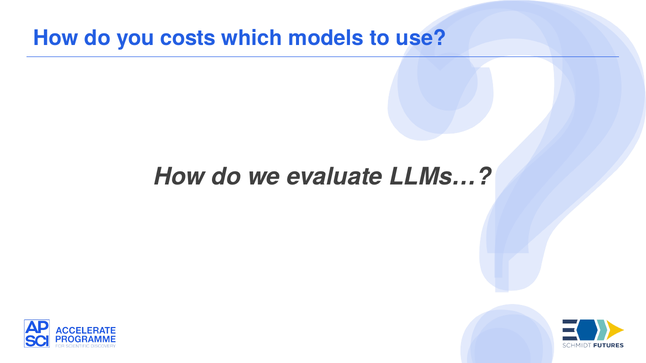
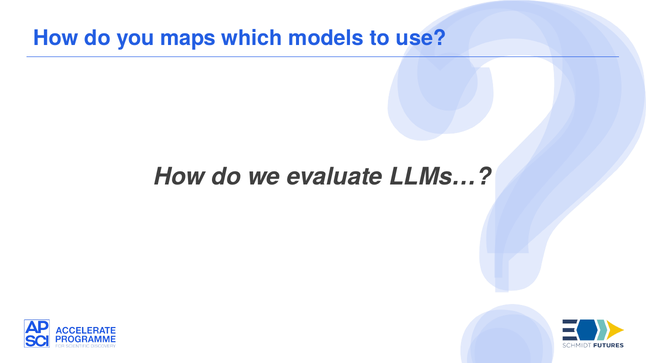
costs: costs -> maps
